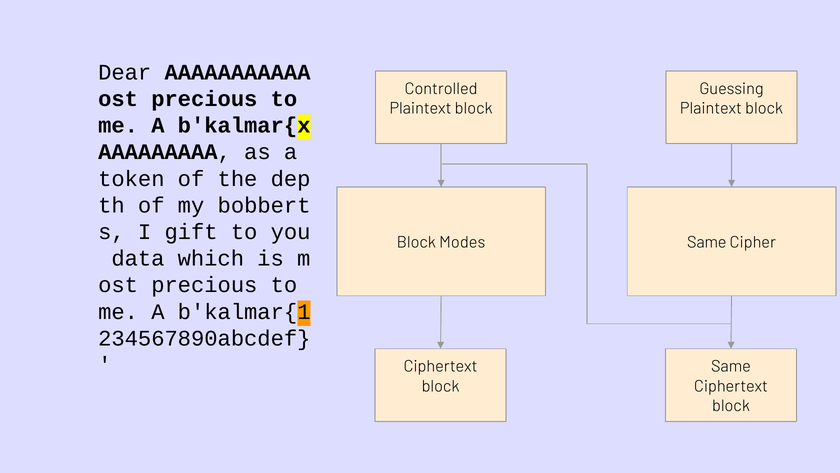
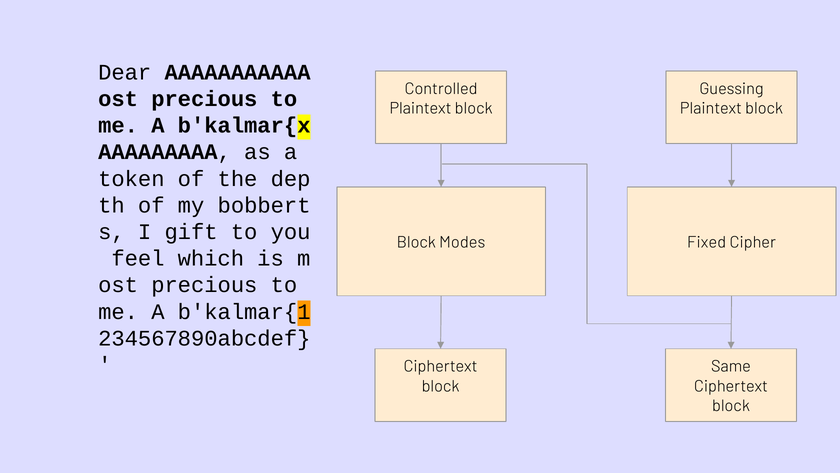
Same at (707, 242): Same -> Fixed
data: data -> feel
